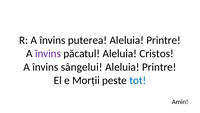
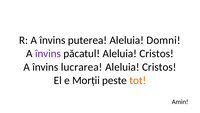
Printre at (164, 40): Printre -> Domni
sângelui: sângelui -> lucrarea
Printre at (159, 67): Printre -> Cristos
tot colour: blue -> orange
